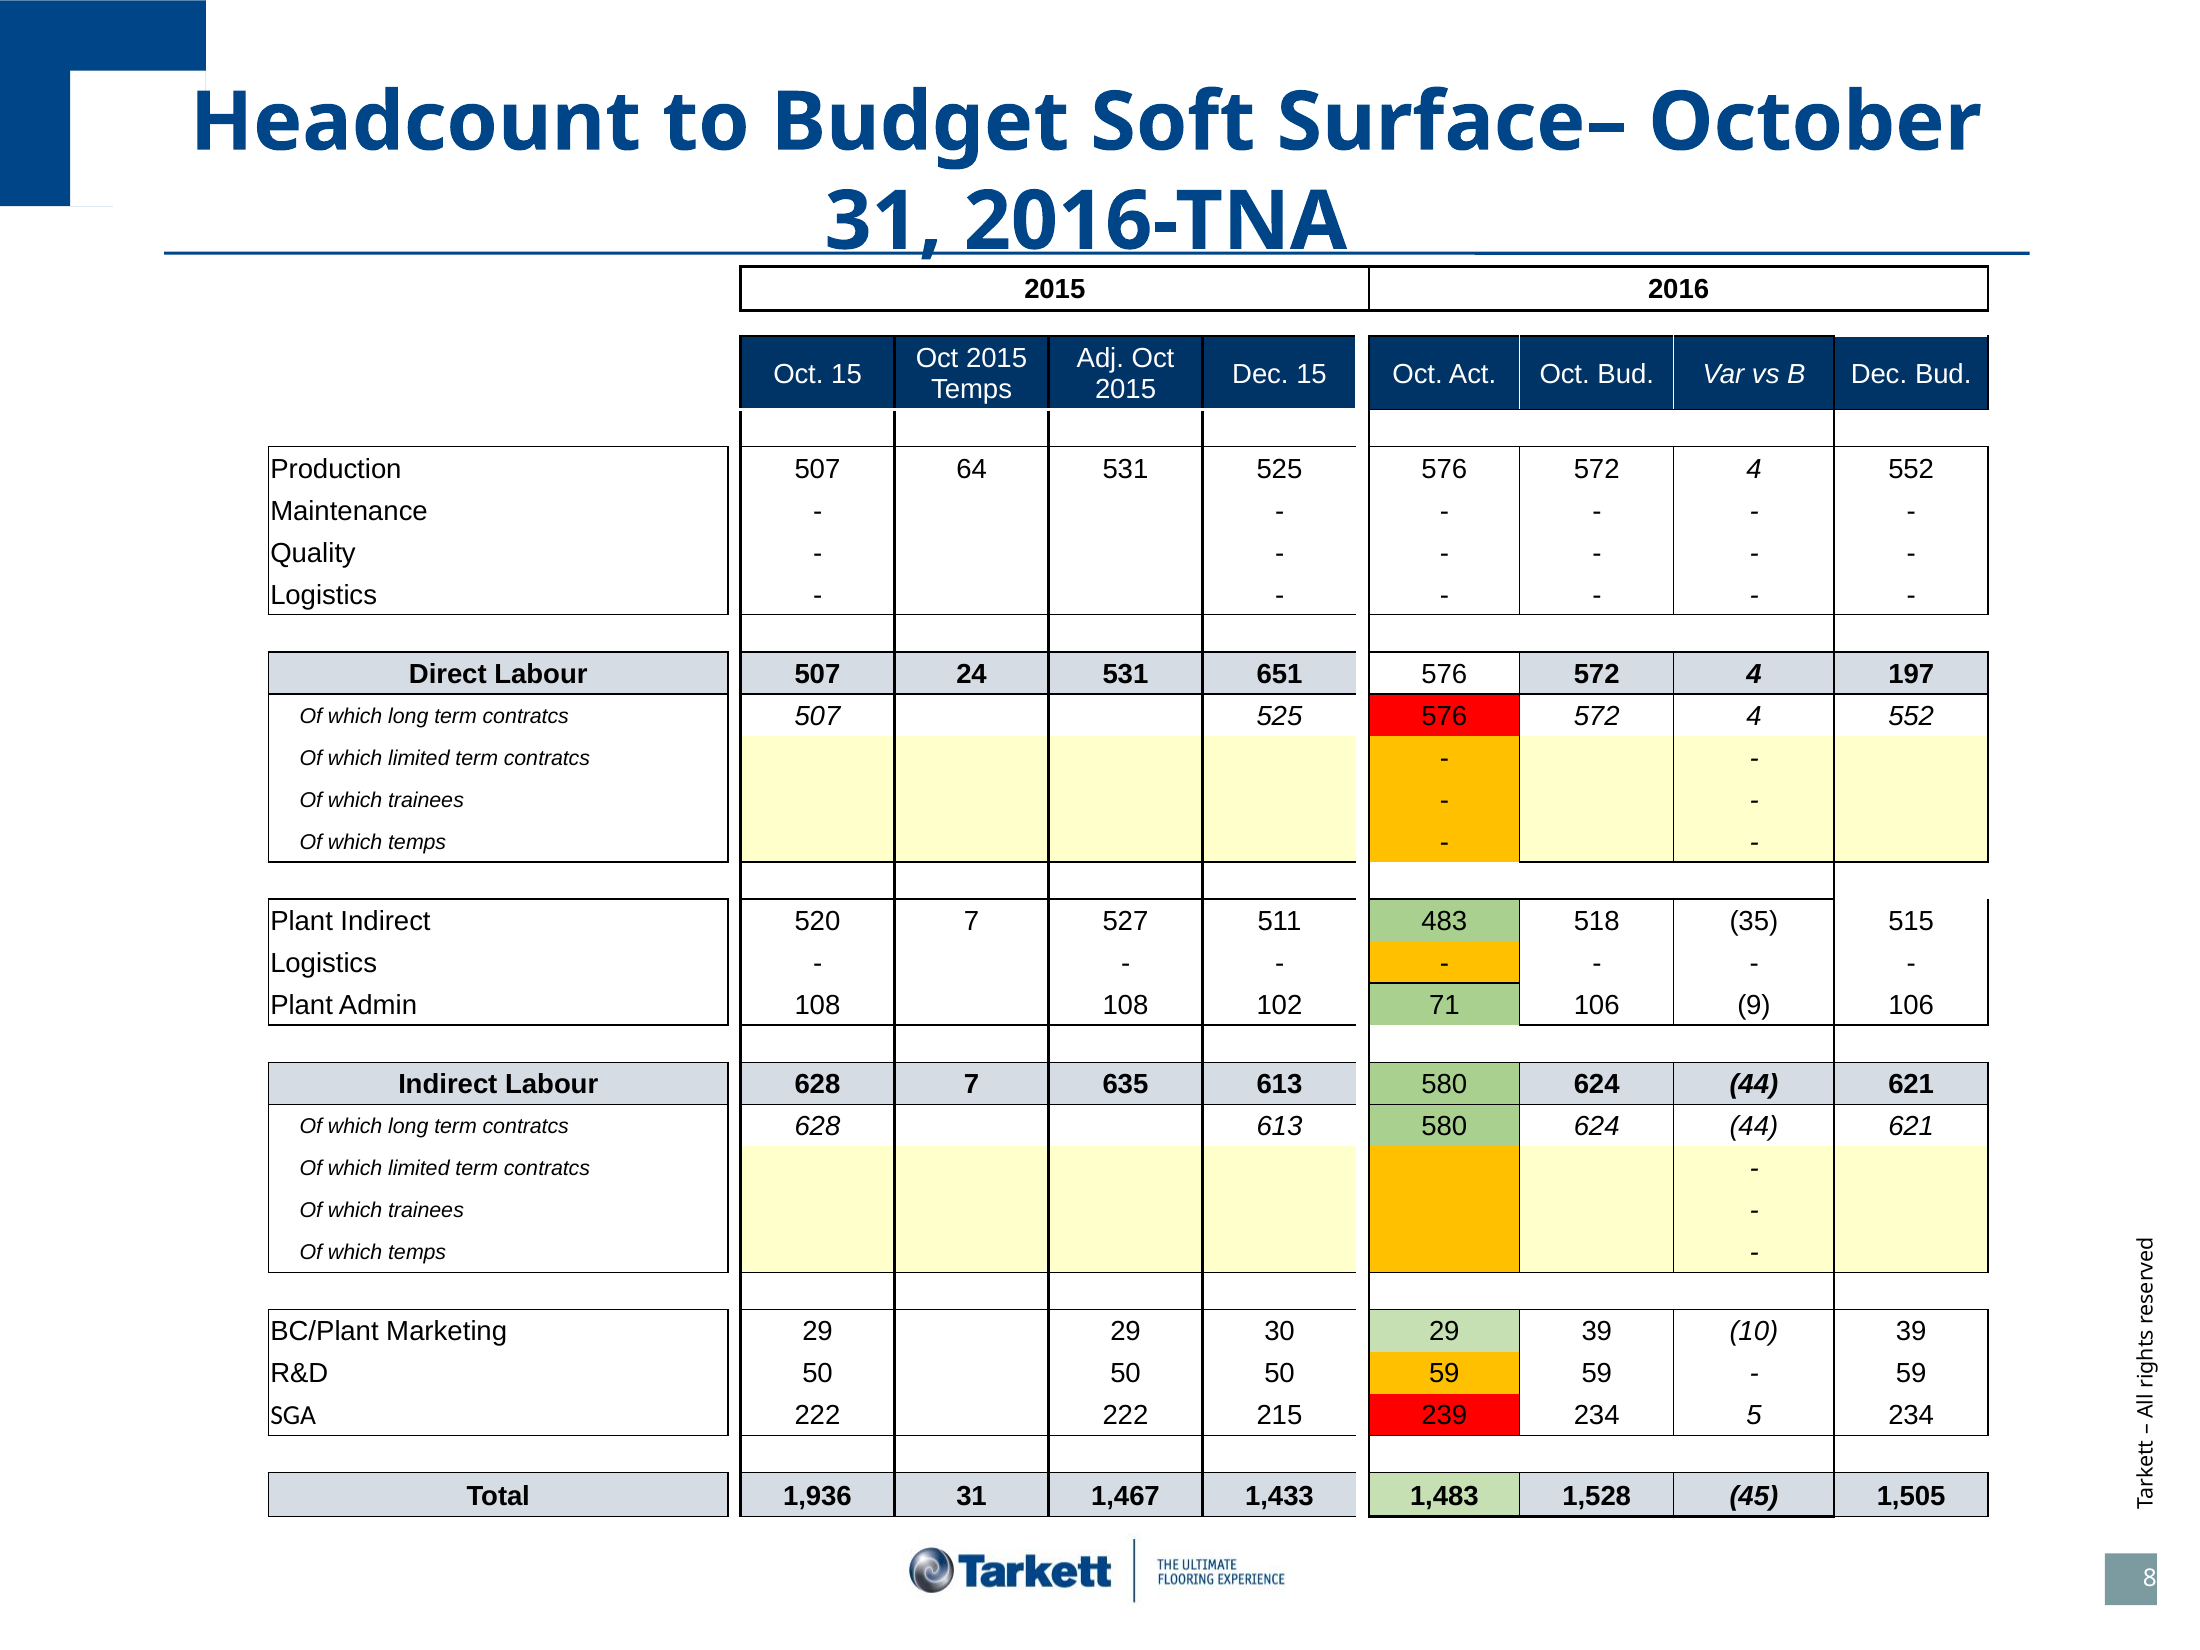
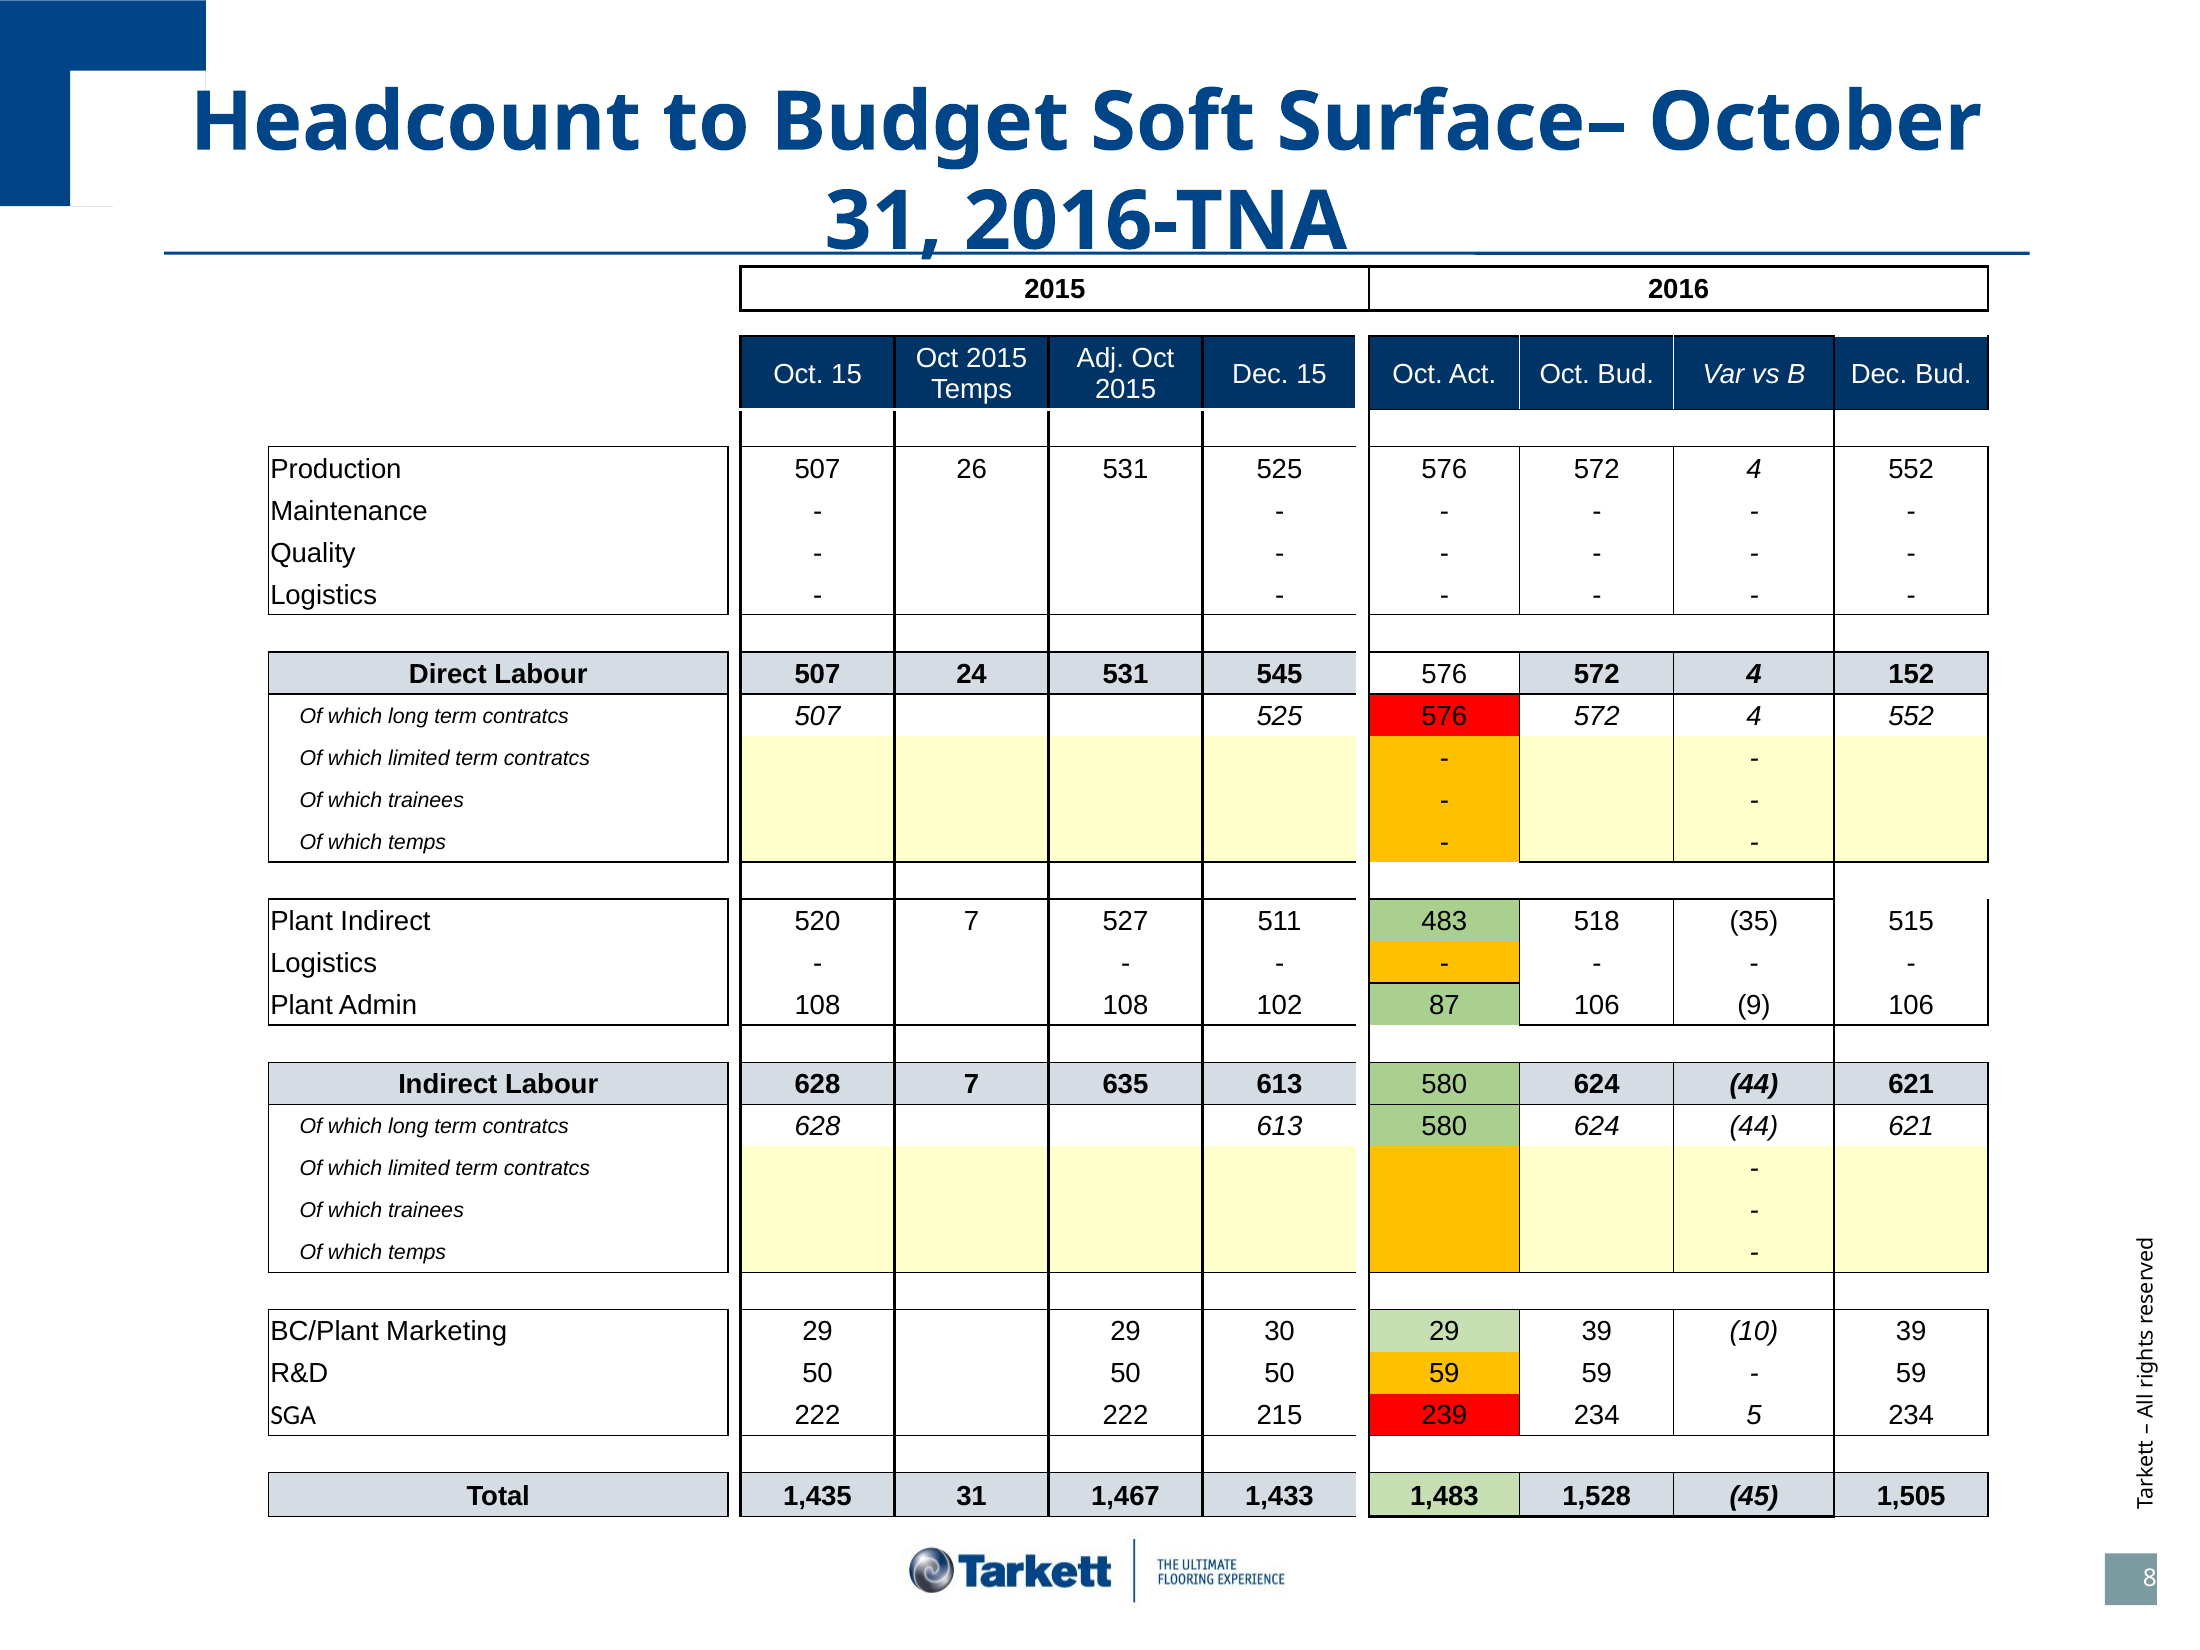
64: 64 -> 26
651: 651 -> 545
197: 197 -> 152
71: 71 -> 87
1,936: 1,936 -> 1,435
